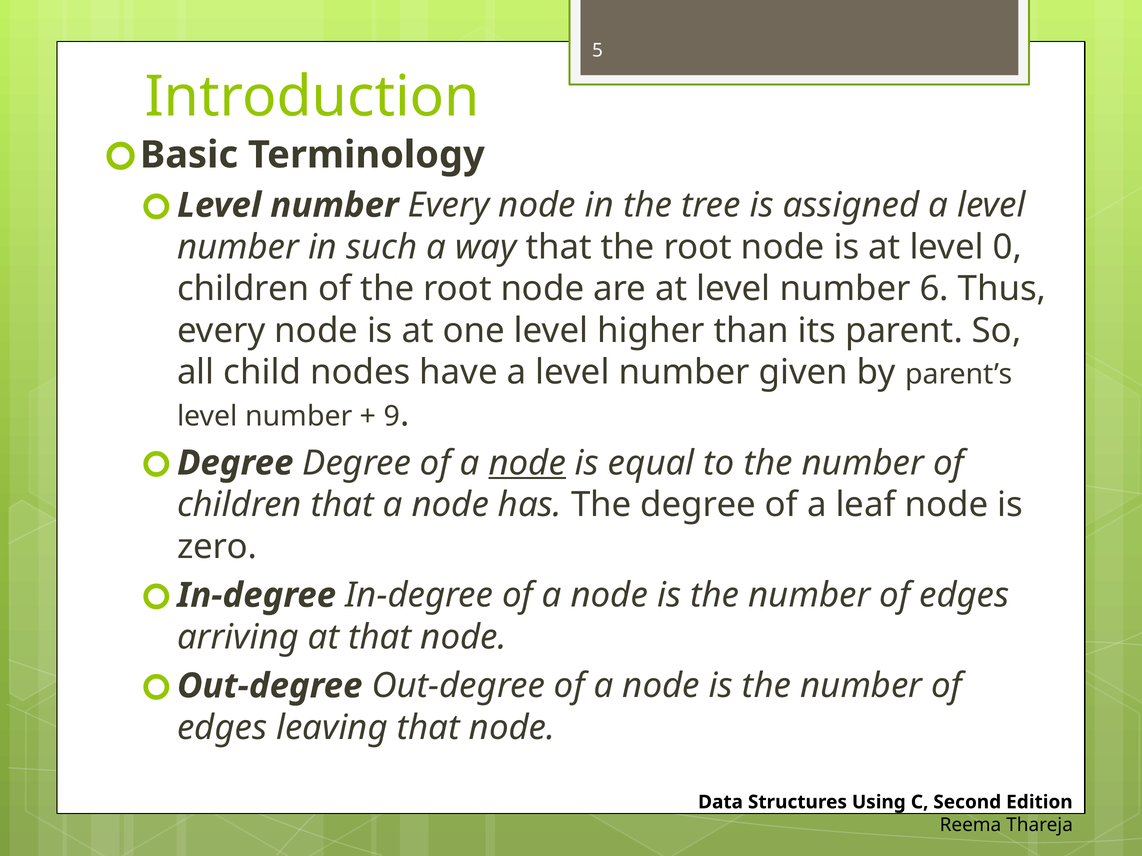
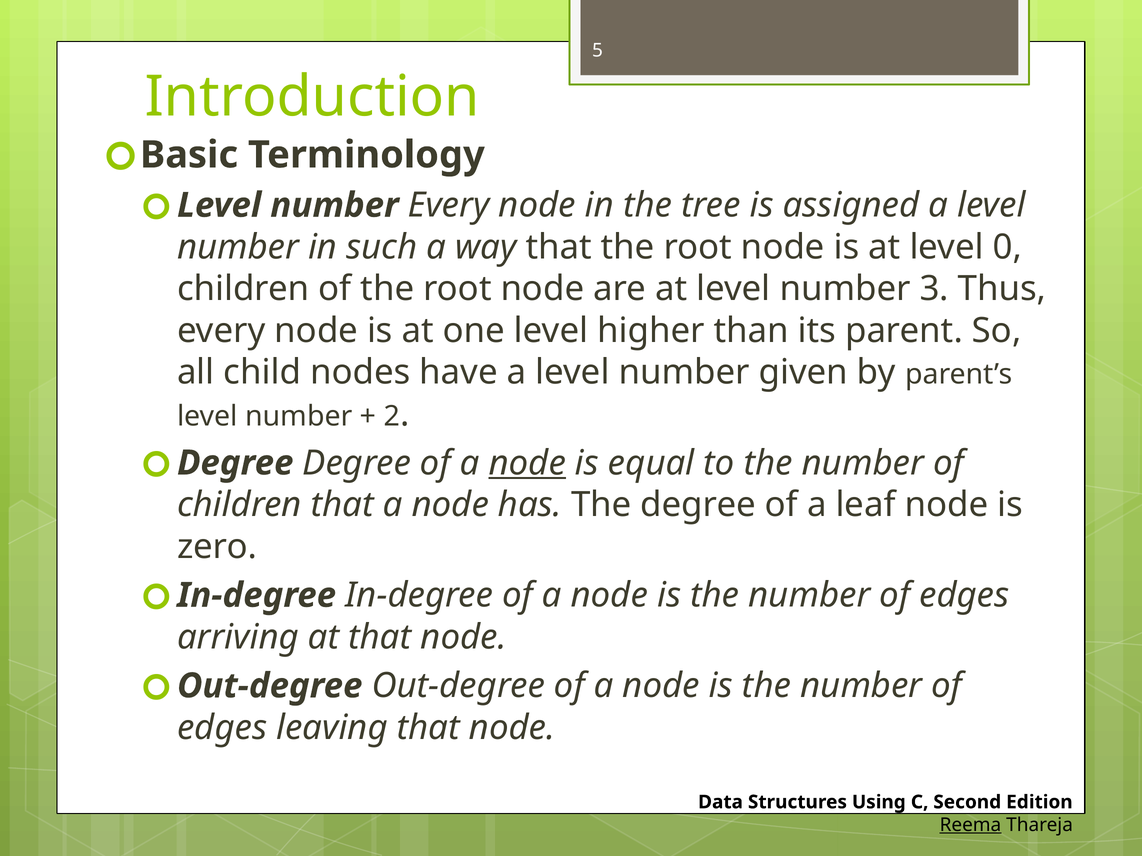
6: 6 -> 3
9: 9 -> 2
Reema underline: none -> present
